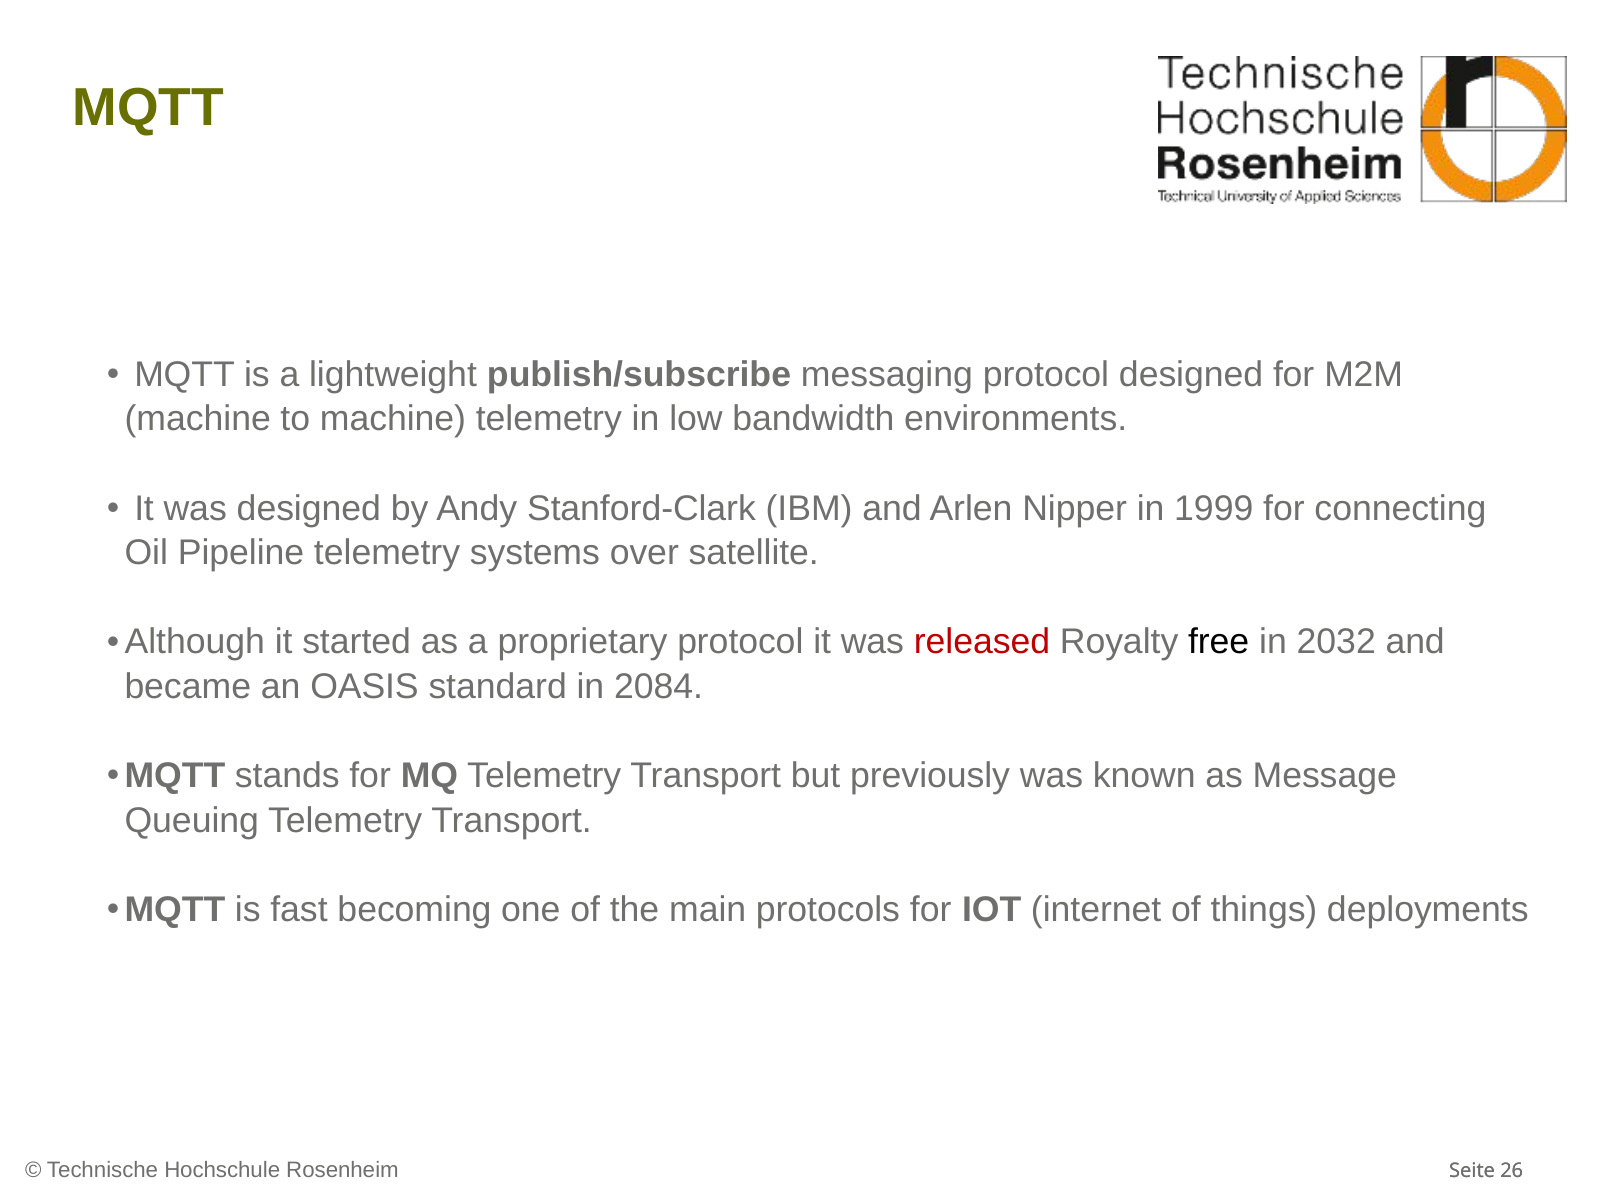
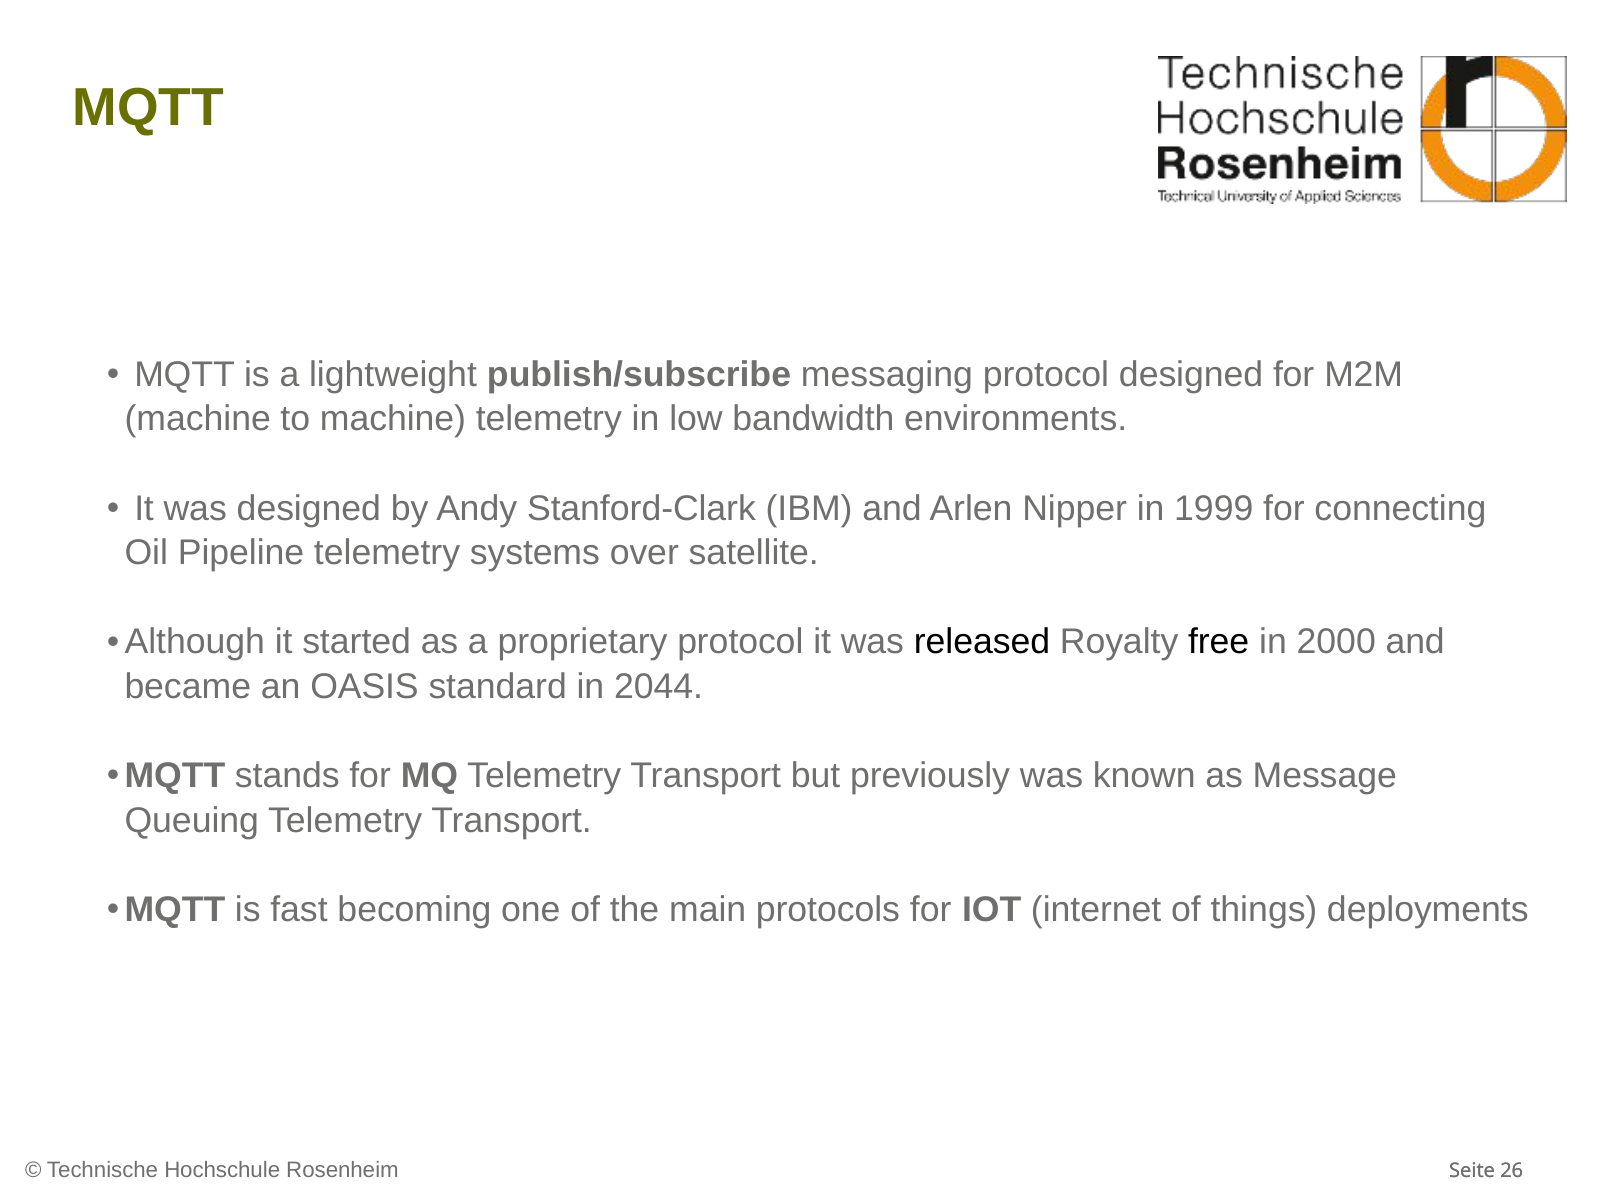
released colour: red -> black
2032: 2032 -> 2000
2084: 2084 -> 2044
